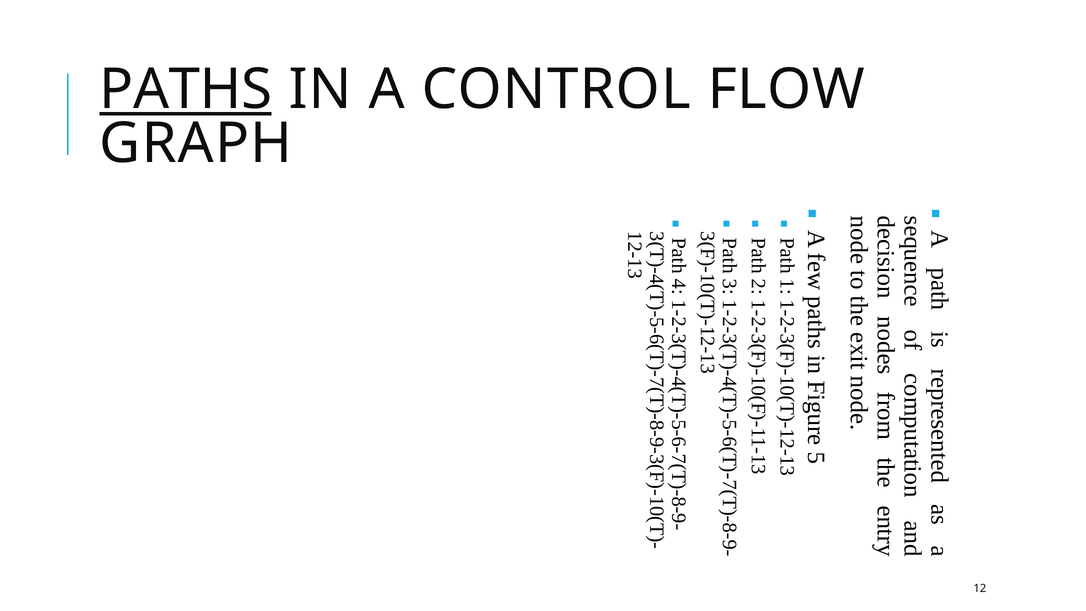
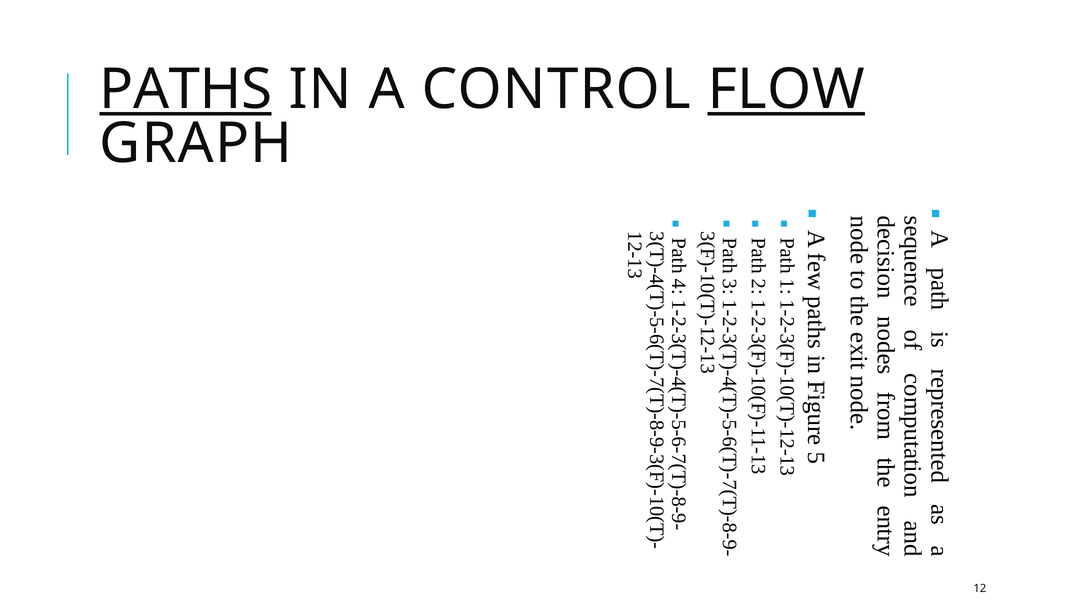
FLOW underline: none -> present
